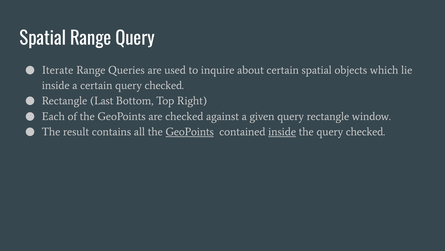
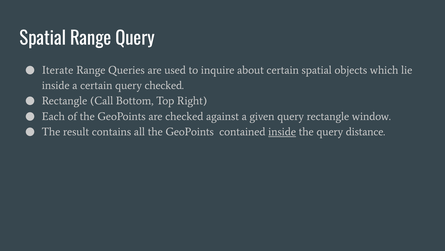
Last: Last -> Call
GeoPoints at (190, 131) underline: present -> none
the query checked: checked -> distance
